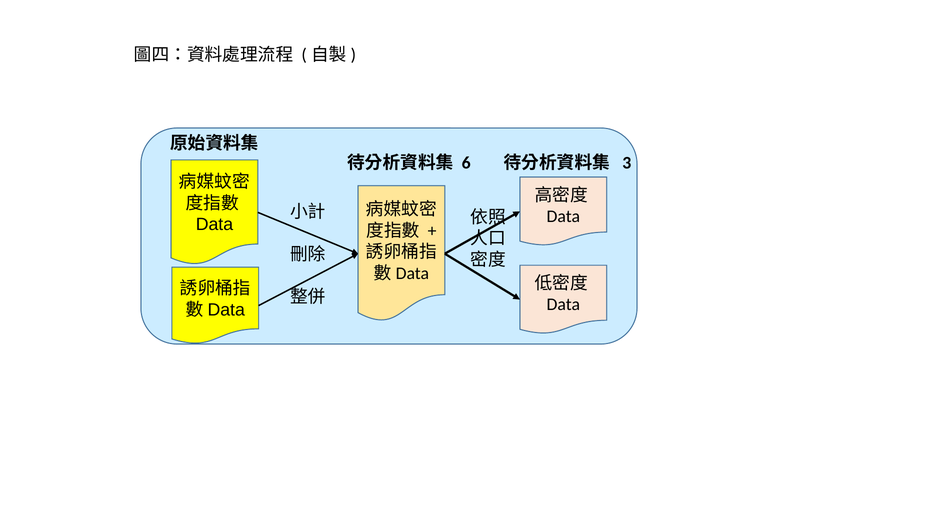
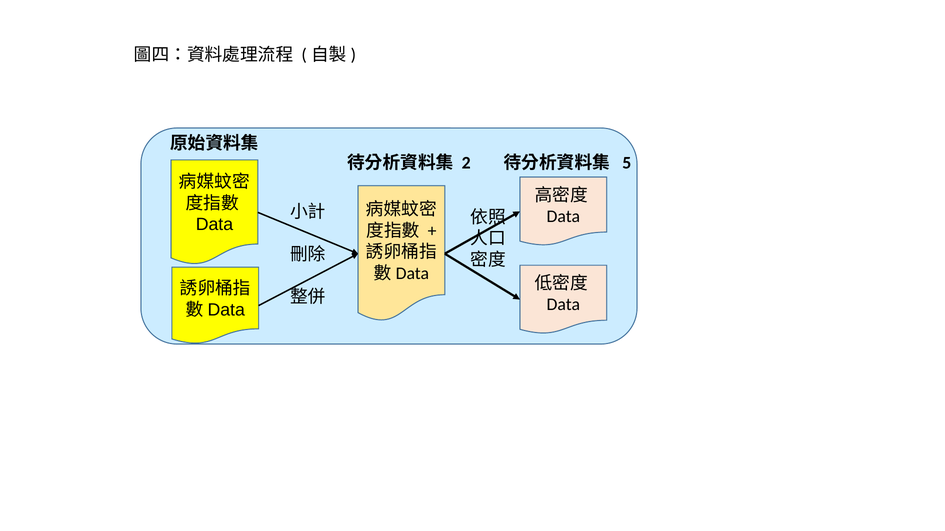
6: 6 -> 2
3: 3 -> 5
